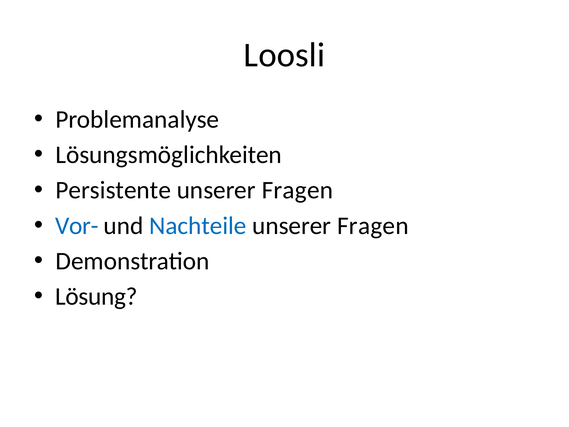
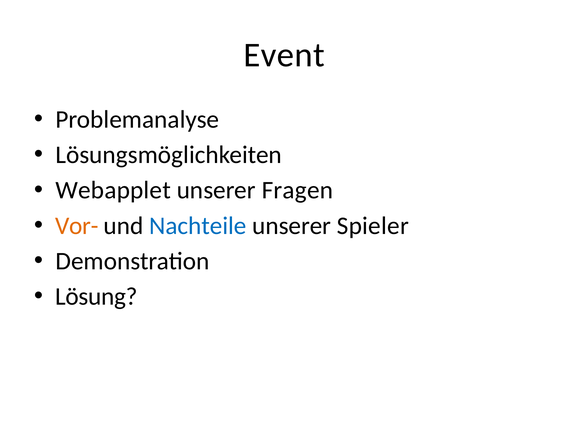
Loosli: Loosli -> Event
Persistente: Persistente -> Webapplet
Vor- colour: blue -> orange
Fragen at (373, 226): Fragen -> Spieler
